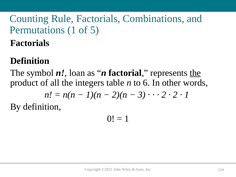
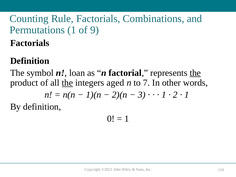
5: 5 -> 9
the at (67, 83) underline: none -> present
table: table -> aged
6: 6 -> 7
2 at (164, 95): 2 -> 1
